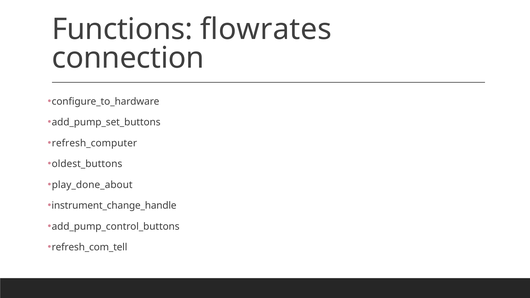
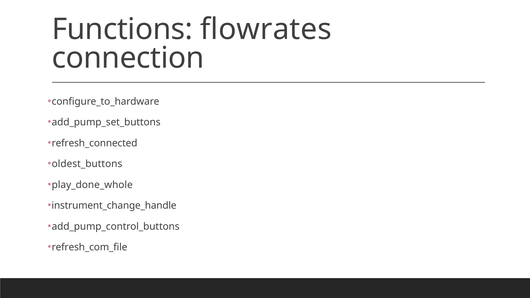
refresh_computer: refresh_computer -> refresh_connected
play_done_about: play_done_about -> play_done_whole
refresh_com_tell: refresh_com_tell -> refresh_com_file
